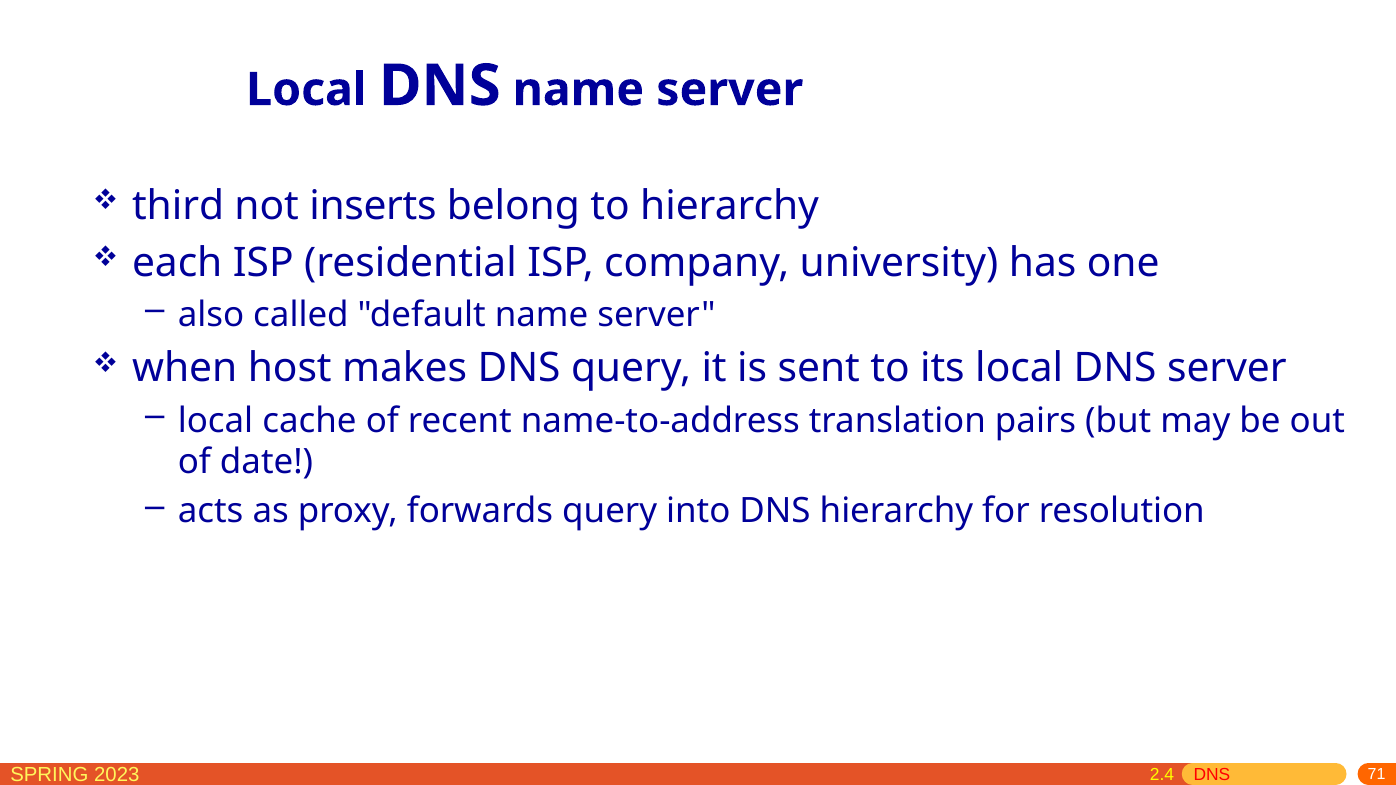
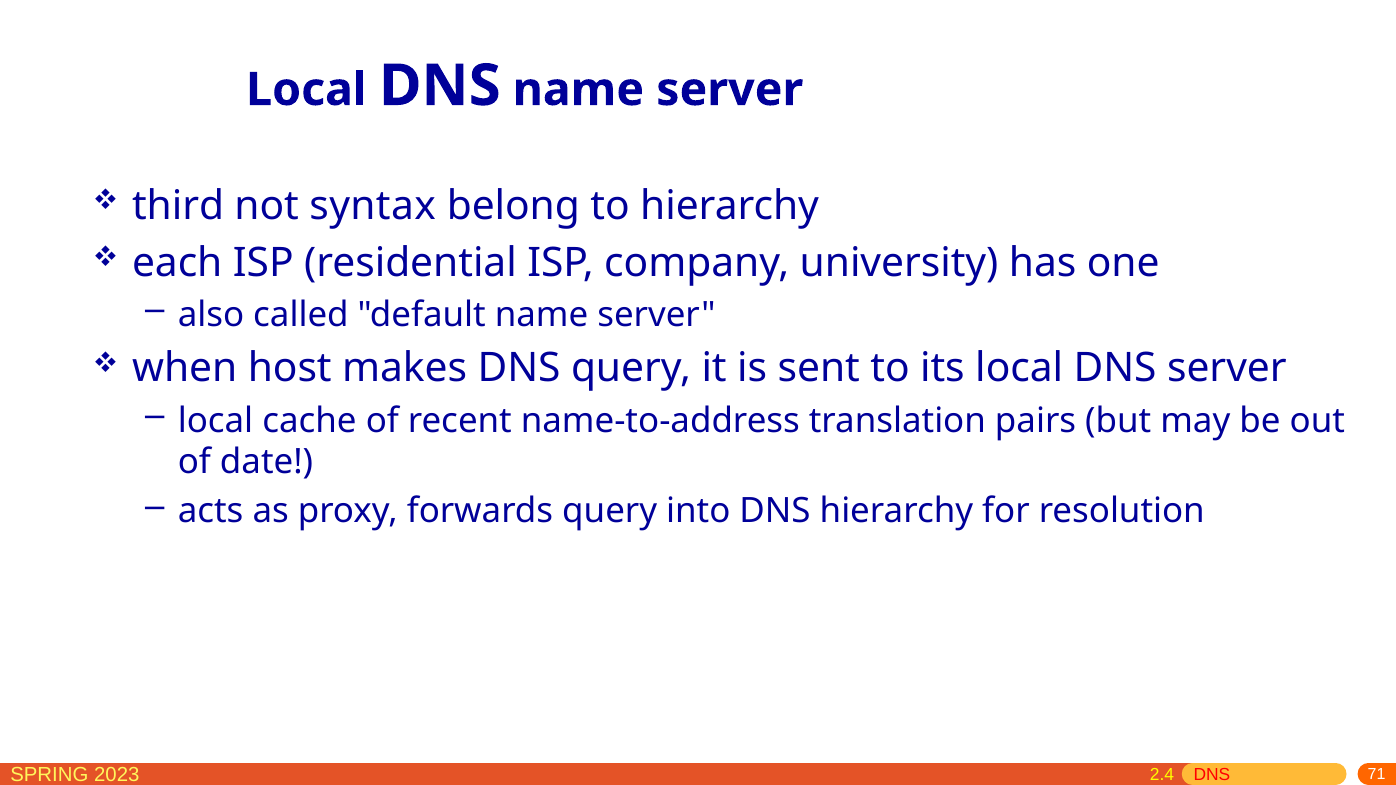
inserts: inserts -> syntax
